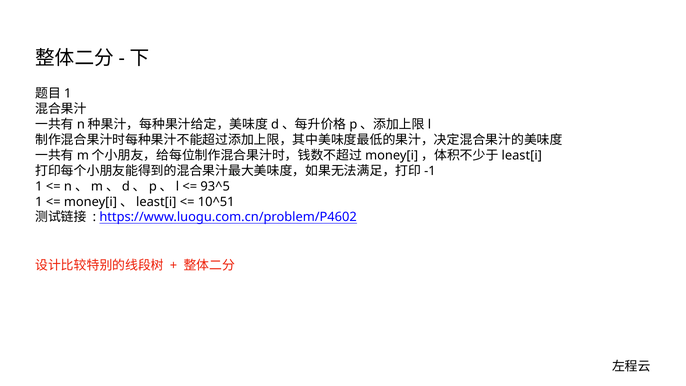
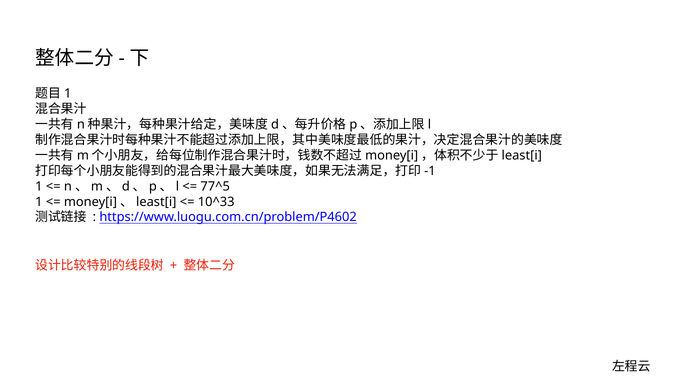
93^5: 93^5 -> 77^5
10^51: 10^51 -> 10^33
